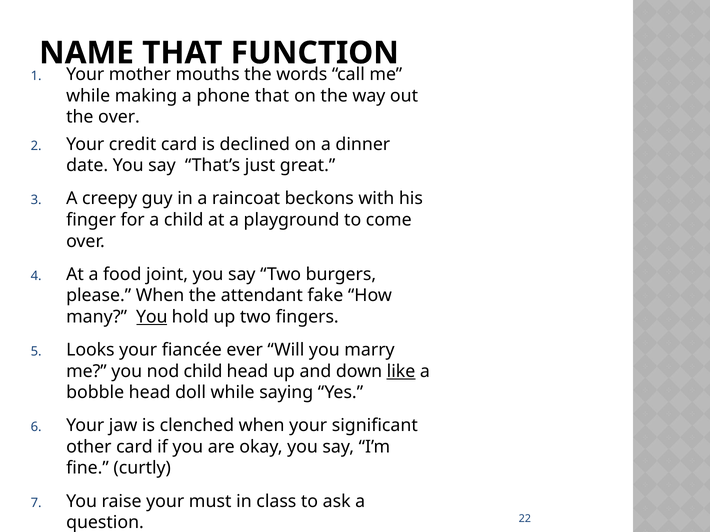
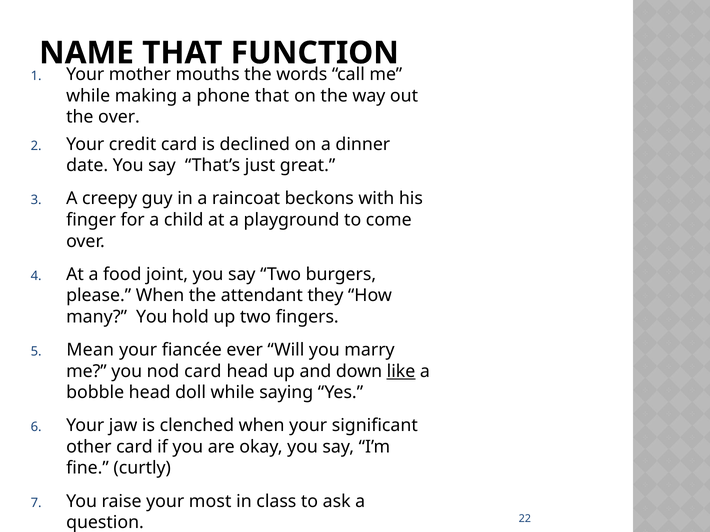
fake: fake -> they
You at (152, 317) underline: present -> none
Looks: Looks -> Mean
nod child: child -> card
must: must -> most
